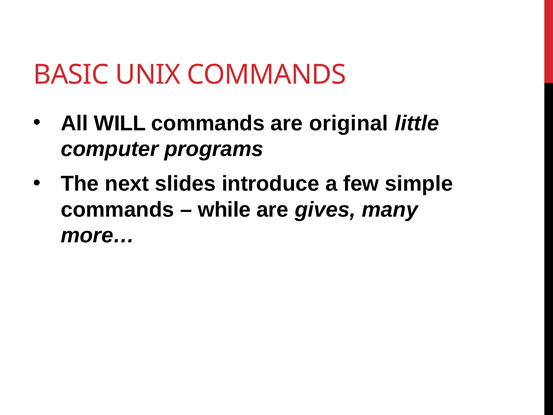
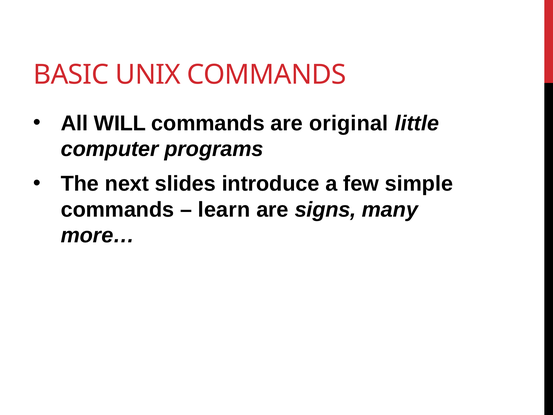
while: while -> learn
gives: gives -> signs
